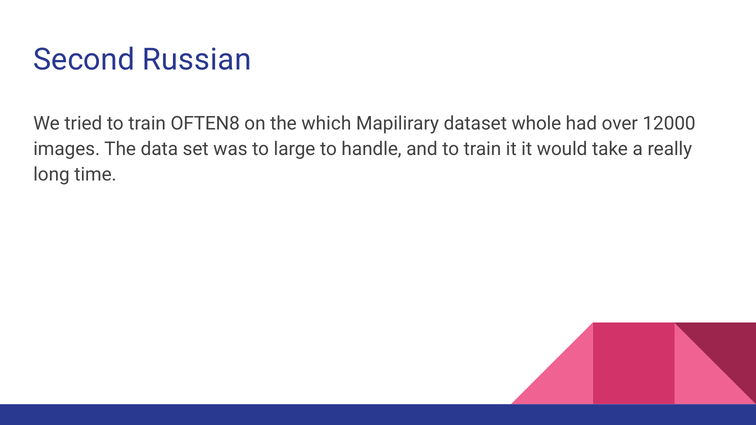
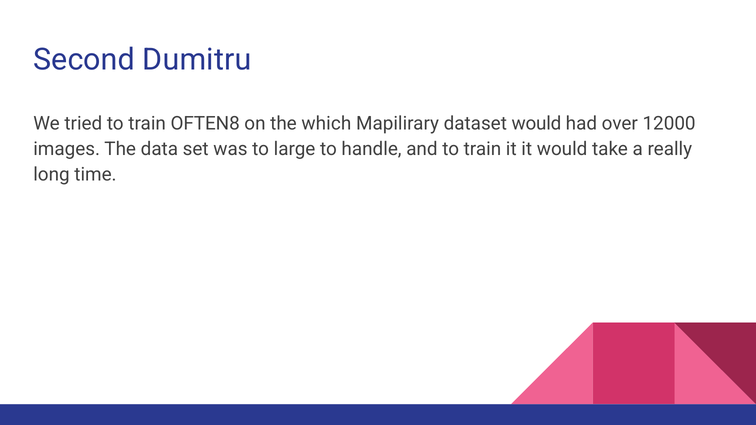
Russian: Russian -> Dumitru
dataset whole: whole -> would
